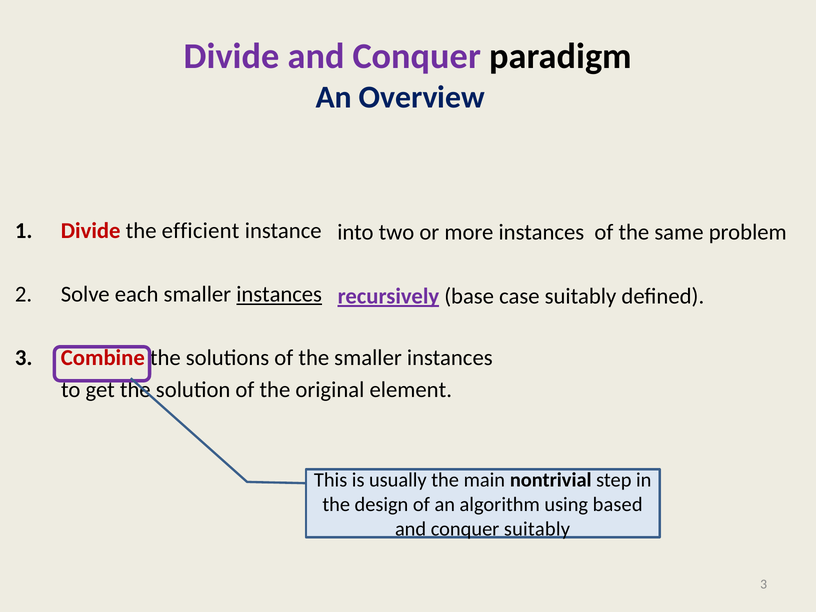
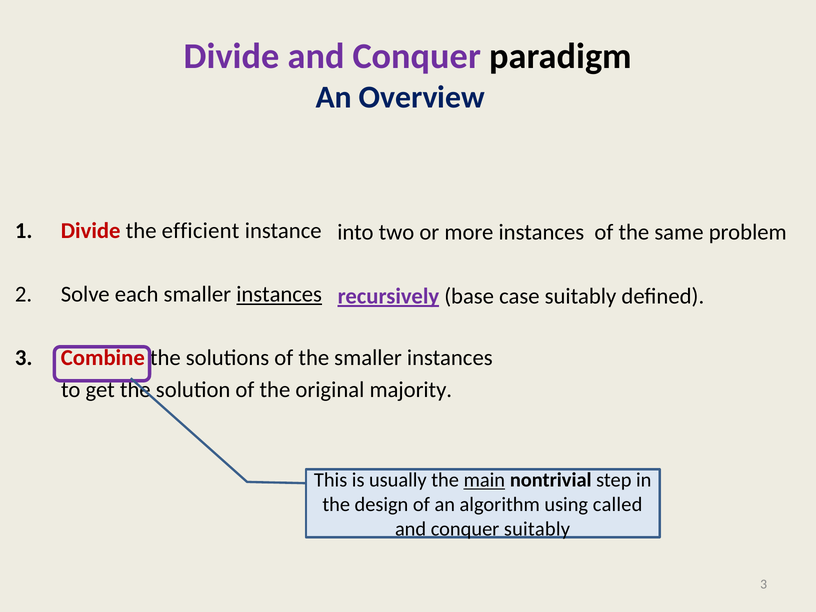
element: element -> majority
main underline: none -> present
based: based -> called
